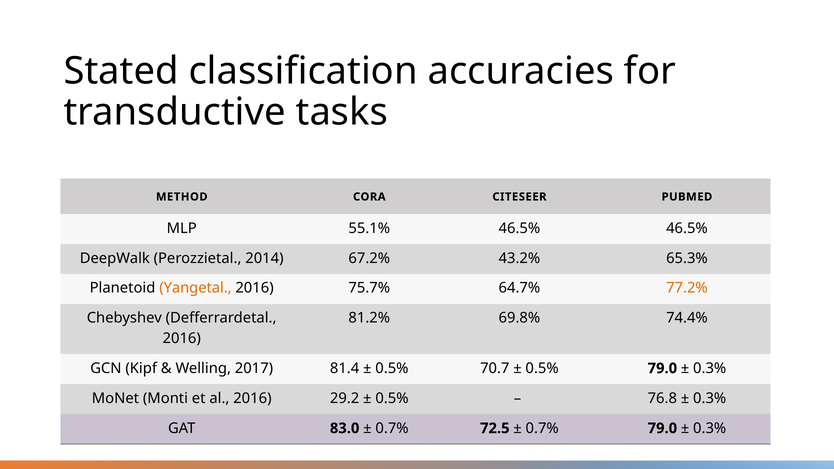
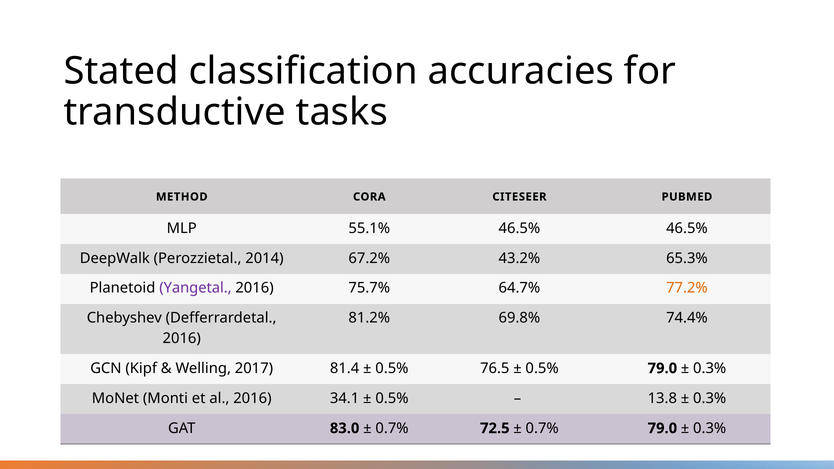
Yangetal colour: orange -> purple
70.7: 70.7 -> 76.5
29.2: 29.2 -> 34.1
76.8: 76.8 -> 13.8
